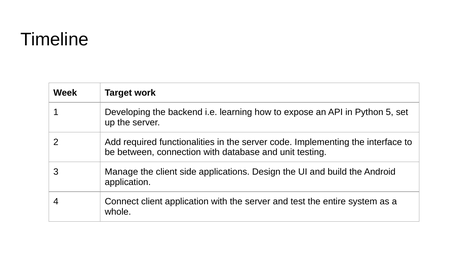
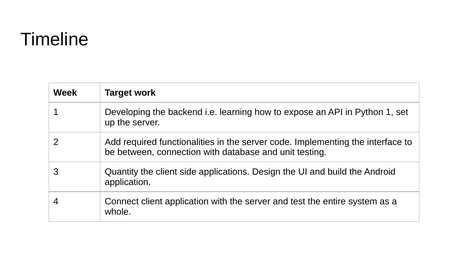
Python 5: 5 -> 1
Manage: Manage -> Quantity
